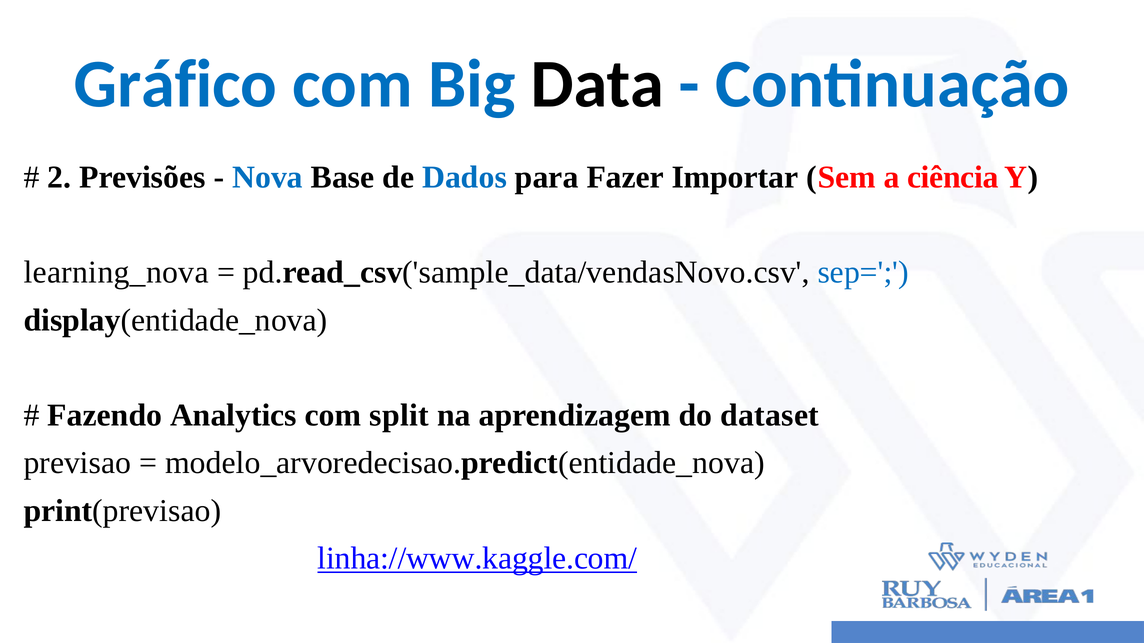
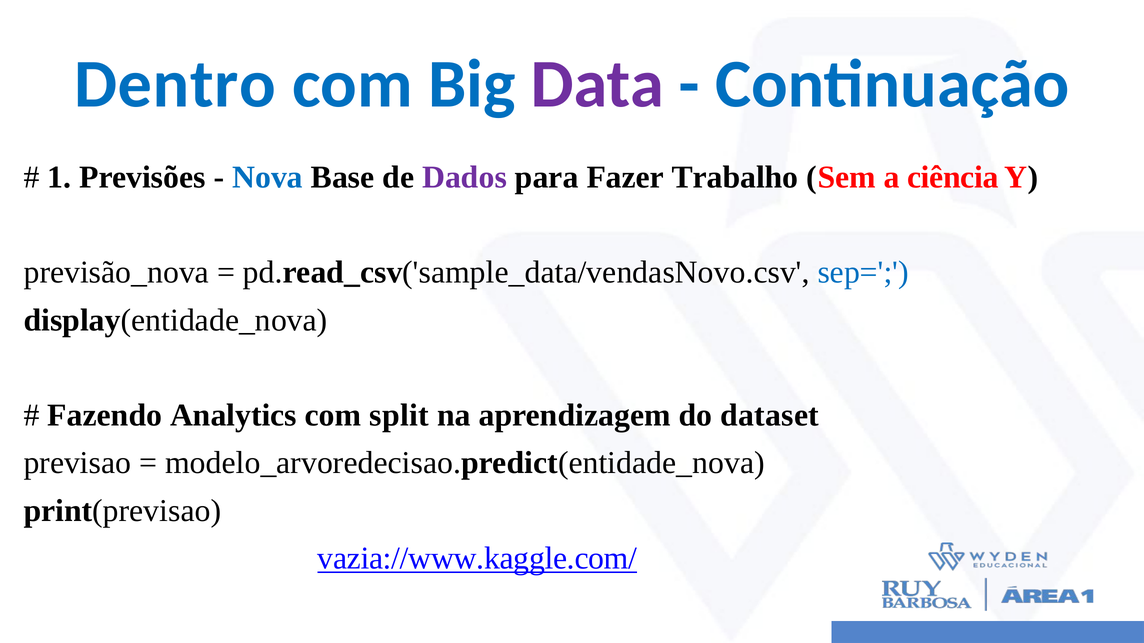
Gráfico: Gráfico -> Dentro
Data colour: black -> purple
2: 2 -> 1
Dados colour: blue -> purple
Importar: Importar -> Trabalho
learning_nova: learning_nova -> previsão_nova
linha://www.kaggle.com/: linha://www.kaggle.com/ -> vazia://www.kaggle.com/
